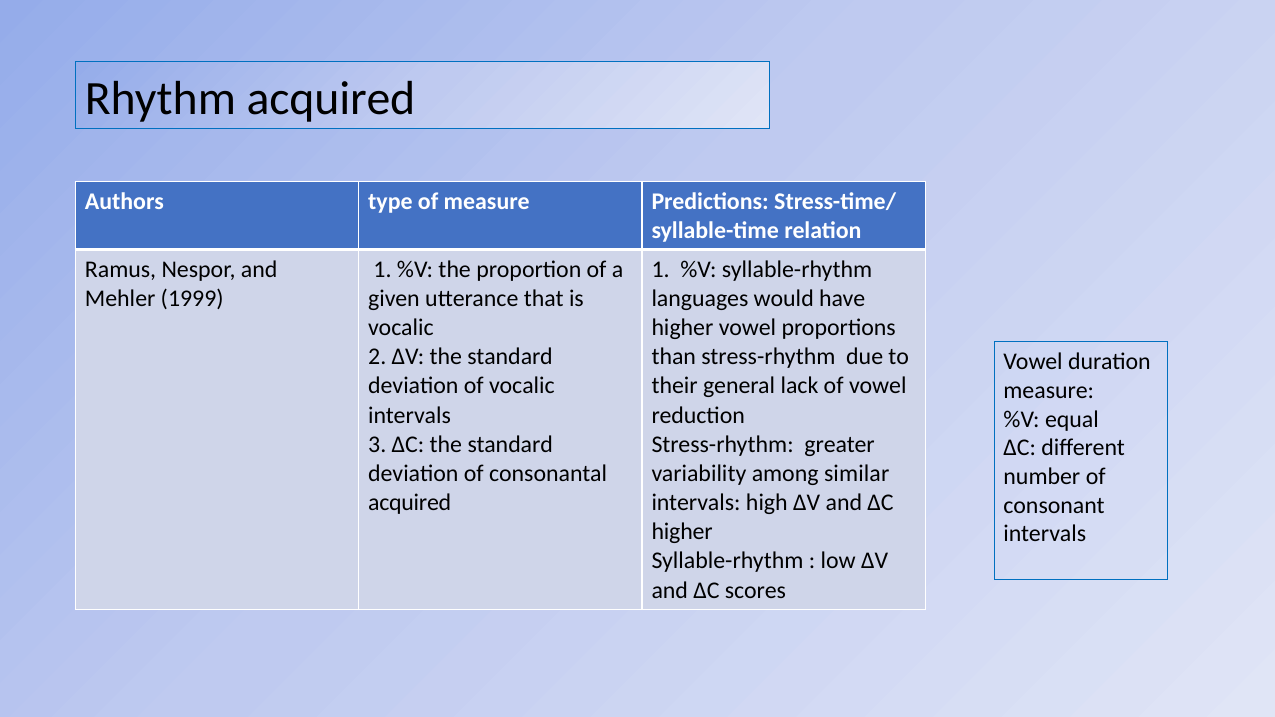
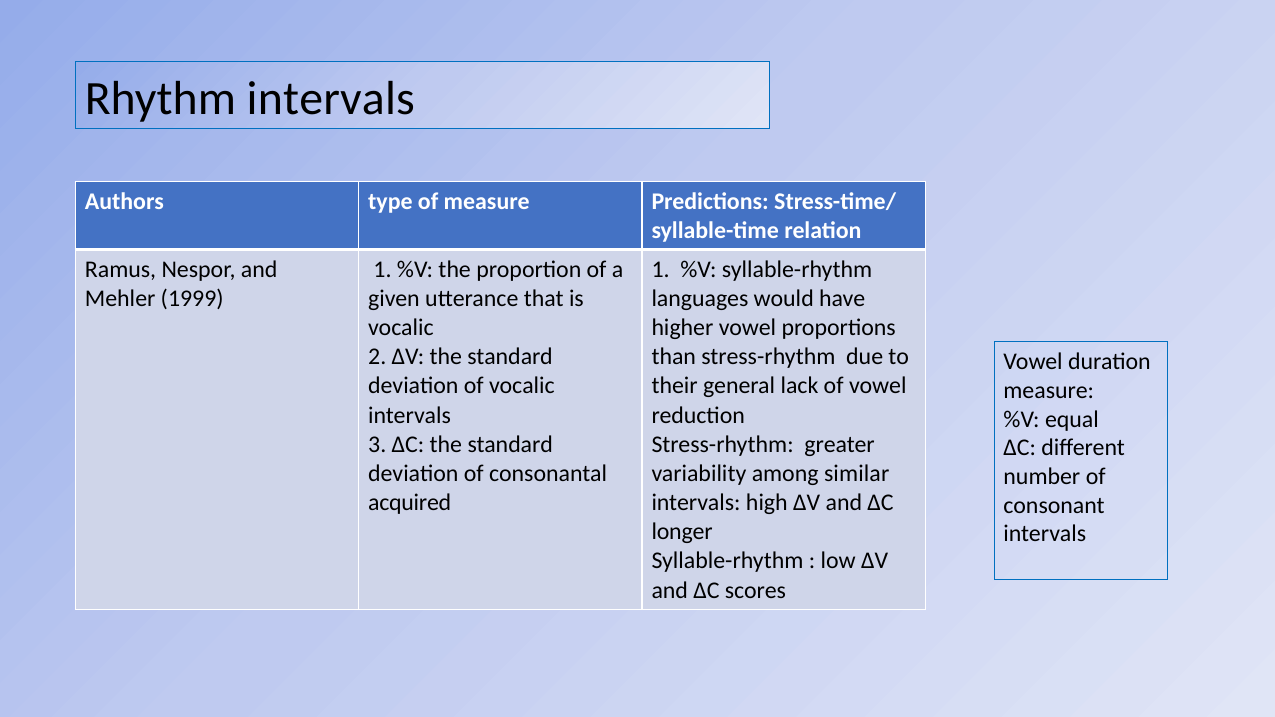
Rhythm acquired: acquired -> intervals
higher at (682, 532): higher -> longer
